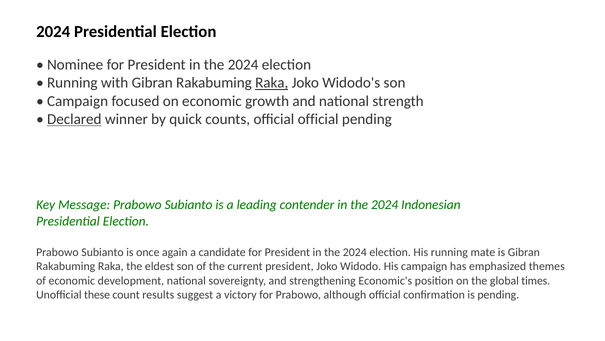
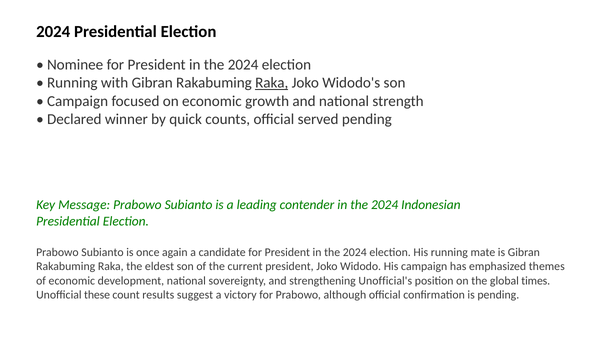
Declared underline: present -> none
official official: official -> served
Economic's: Economic's -> Unofficial's
